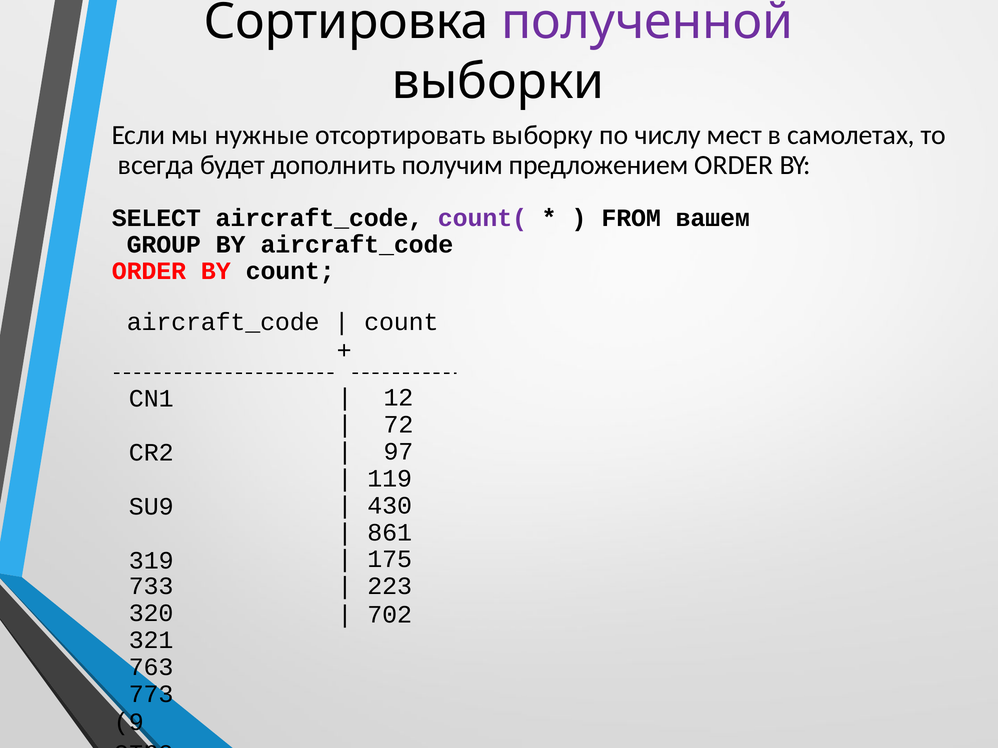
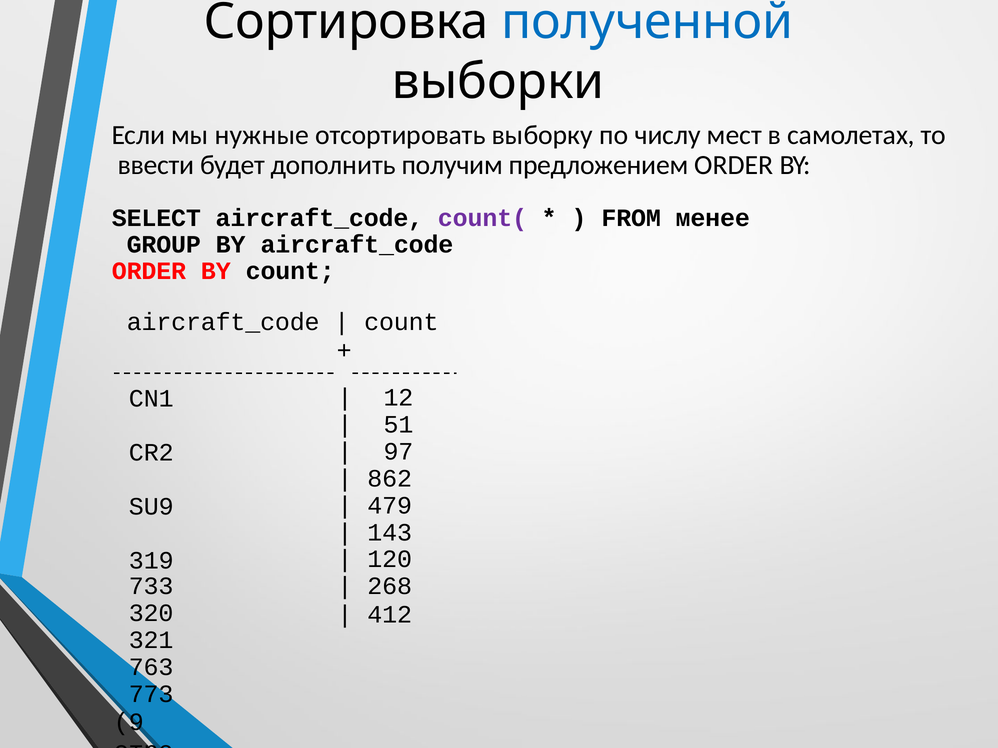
полученной colour: purple -> blue
всегда: всегда -> ввести
вашем: вашем -> менее
72: 72 -> 51
119: 119 -> 862
430: 430 -> 479
861: 861 -> 143
175: 175 -> 120
223: 223 -> 268
702: 702 -> 412
